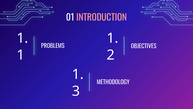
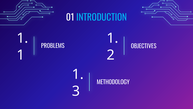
INTRODUCTION colour: pink -> light blue
